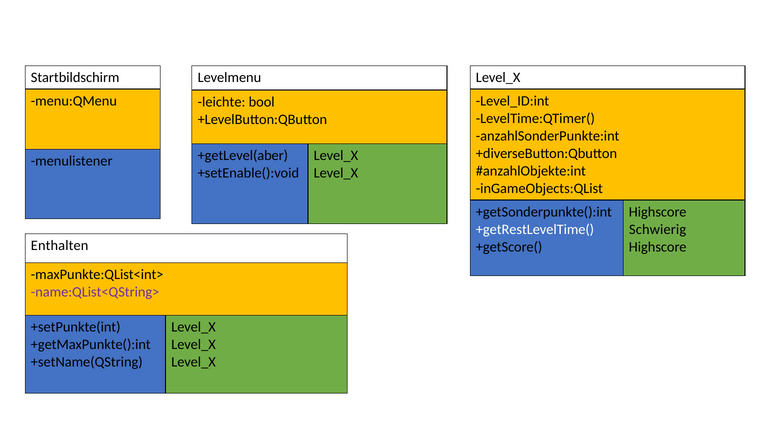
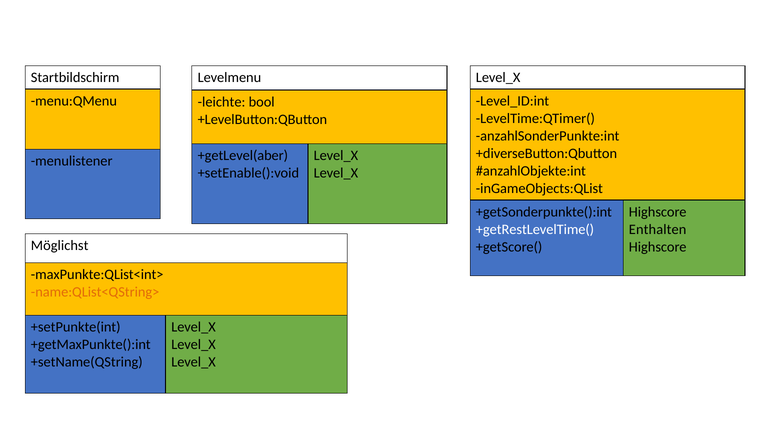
Schwierig: Schwierig -> Enthalten
Enthalten: Enthalten -> Möglichst
name:QList<QString> colour: purple -> orange
